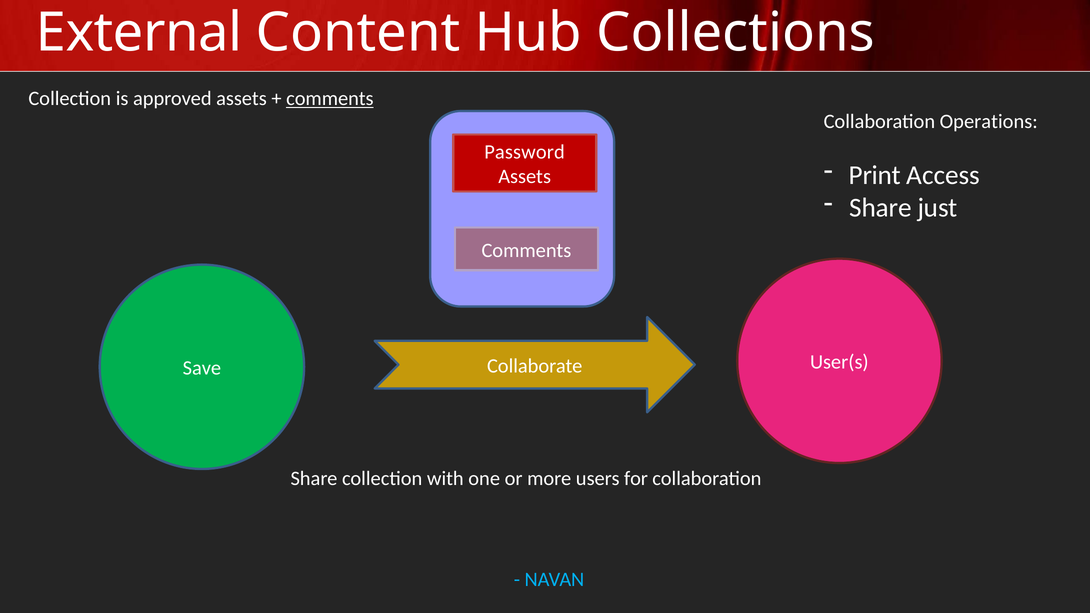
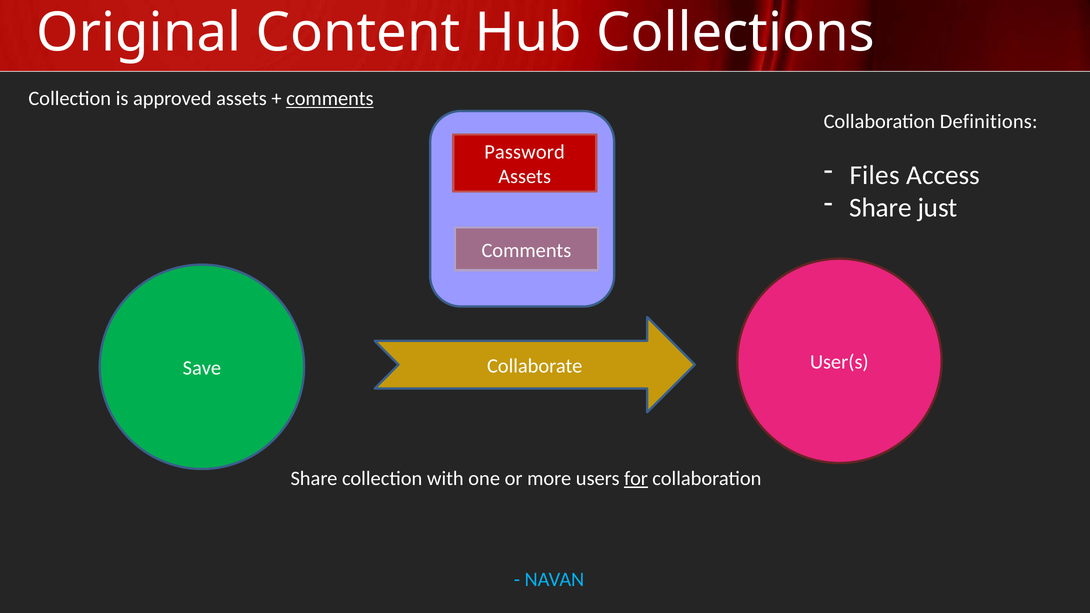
External: External -> Original
Operations: Operations -> Definitions
Print: Print -> Files
for underline: none -> present
